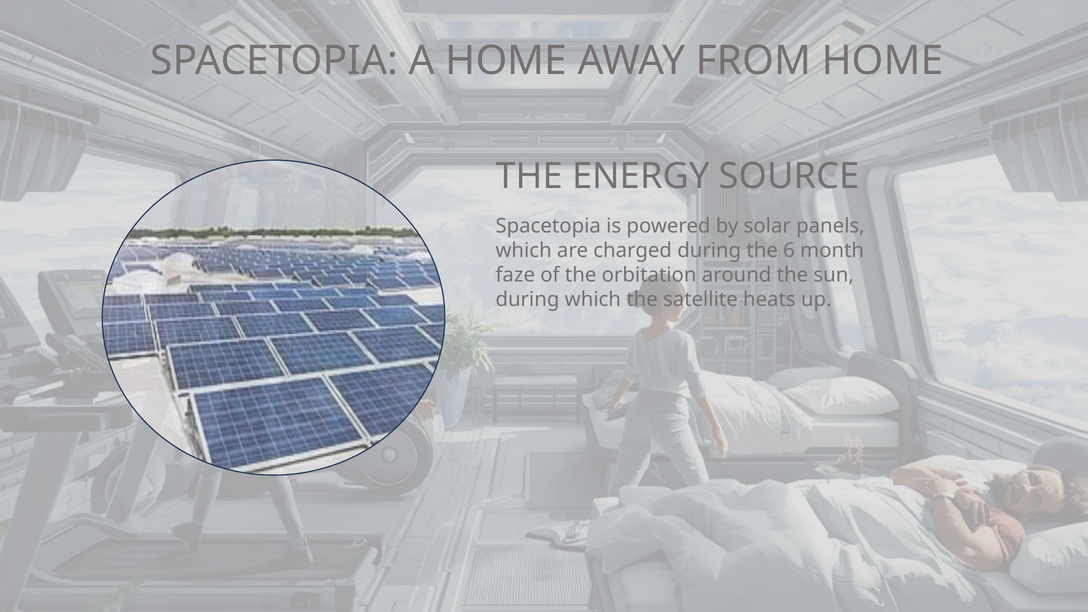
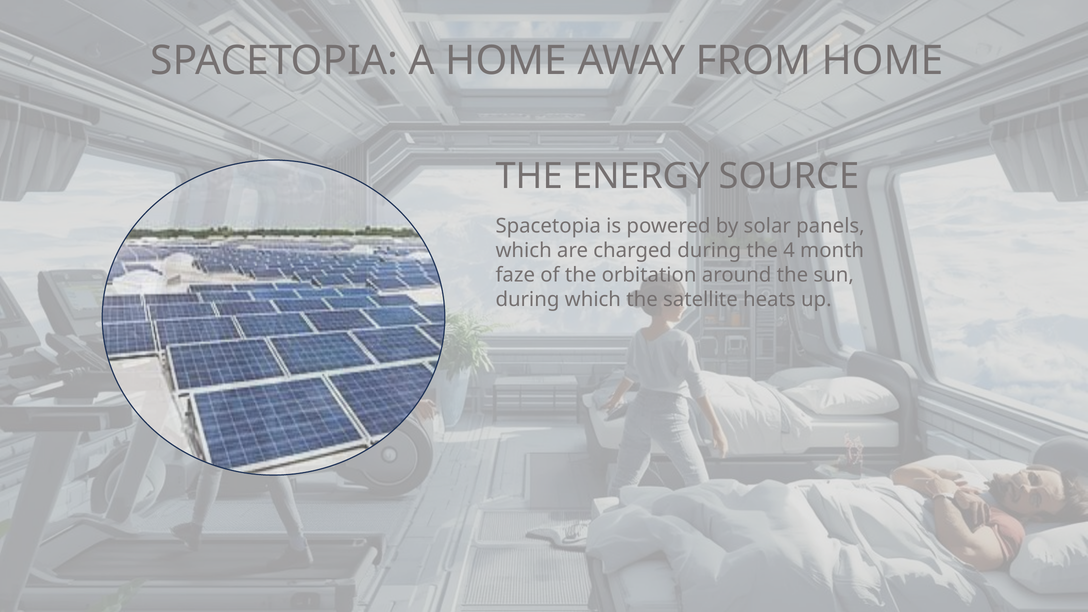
6: 6 -> 4
